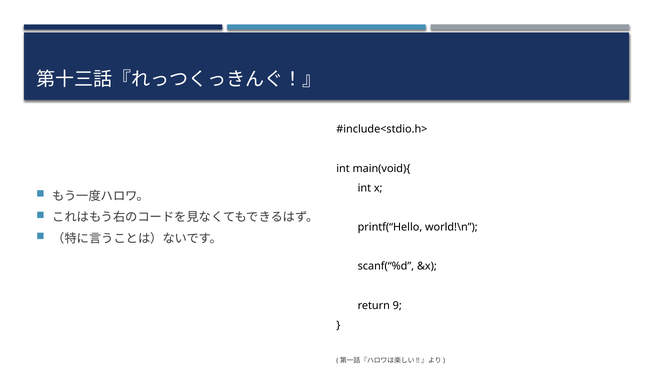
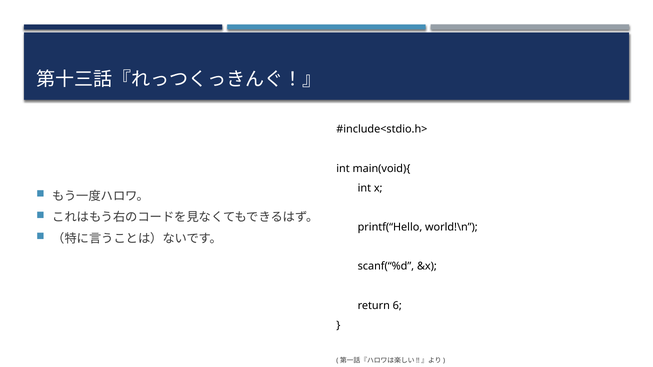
9: 9 -> 6
